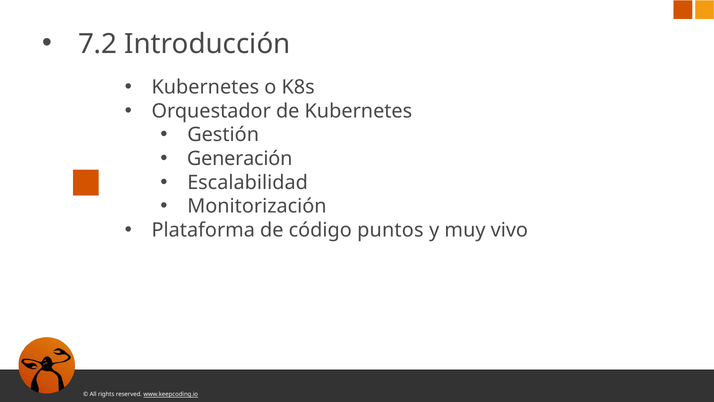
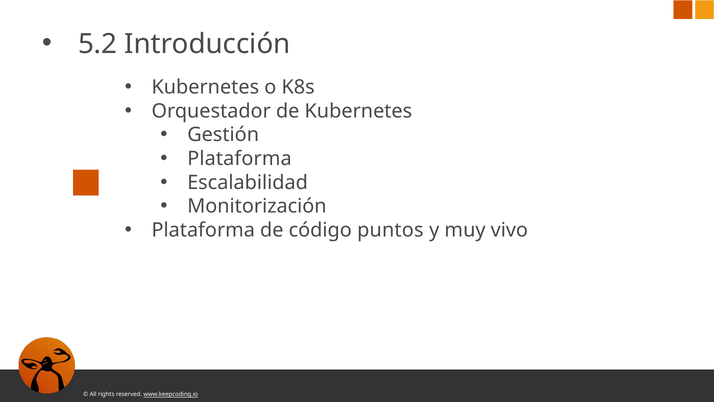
7.2: 7.2 -> 5.2
Generación at (240, 159): Generación -> Plataforma
